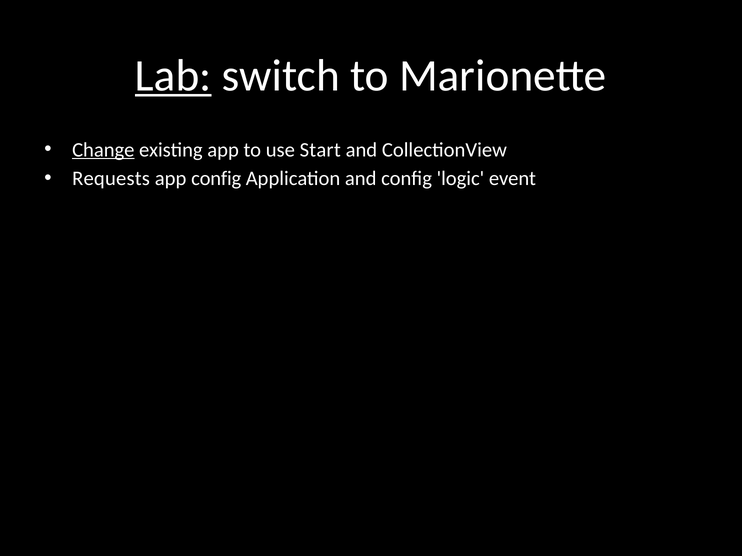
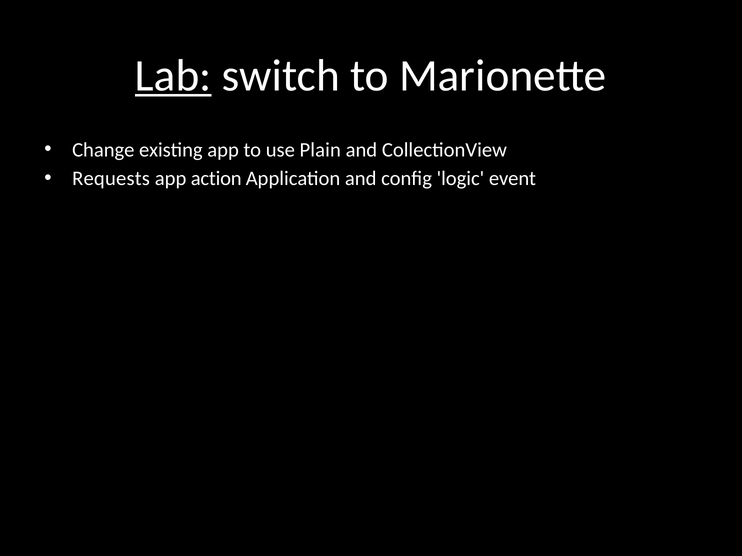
Change underline: present -> none
Start: Start -> Plain
app config: config -> action
